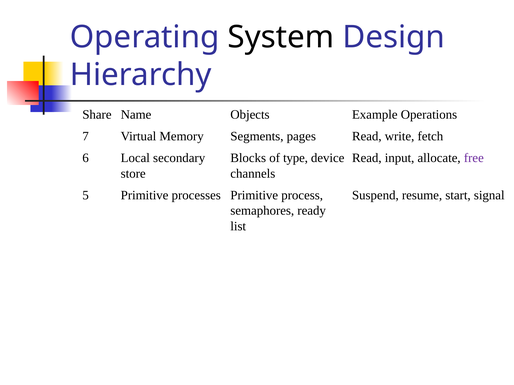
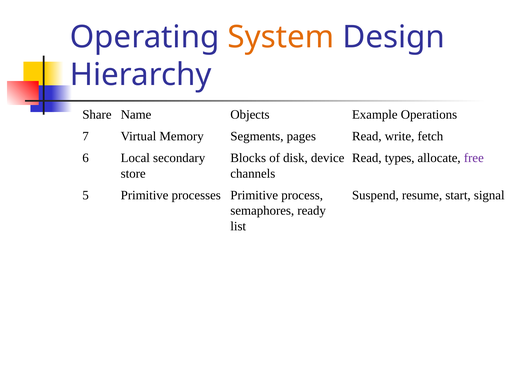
System colour: black -> orange
type: type -> disk
input: input -> types
